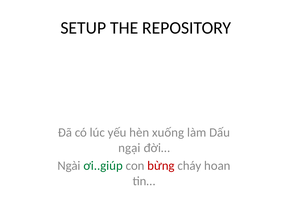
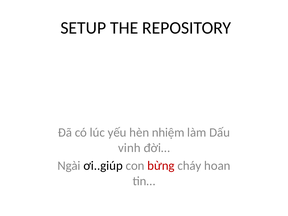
xuống: xuống -> nhiệm
ngại: ngại -> vinh
ơi..giúp colour: green -> black
